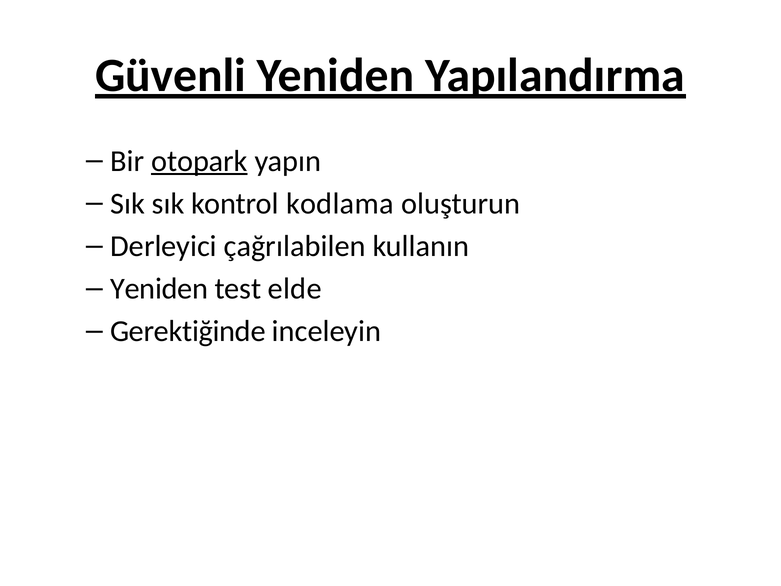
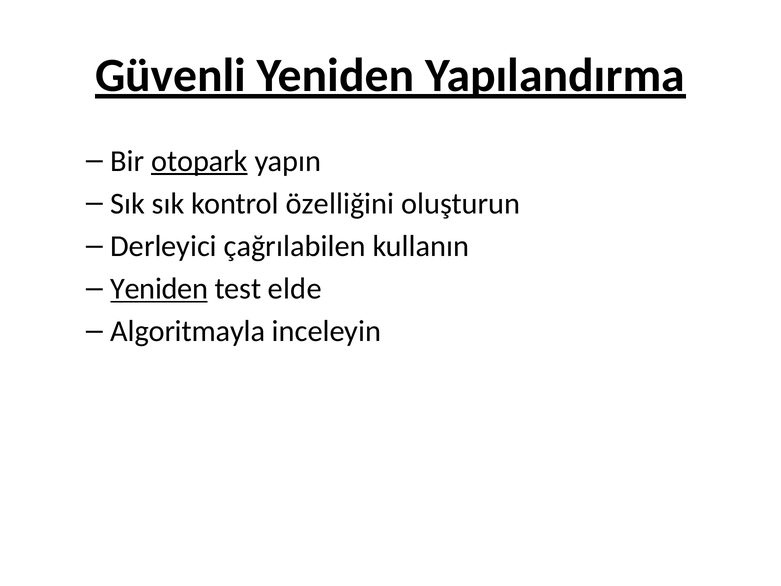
kodlama: kodlama -> özelliğini
Yeniden at (159, 289) underline: none -> present
Gerektiğinde: Gerektiğinde -> Algoritmayla
